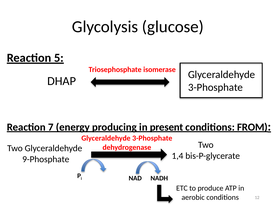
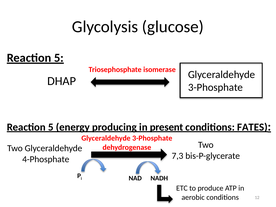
7 at (51, 127): 7 -> 5
FROM: FROM -> FATES
1,4: 1,4 -> 7,3
9-Phosphate: 9-Phosphate -> 4-Phosphate
